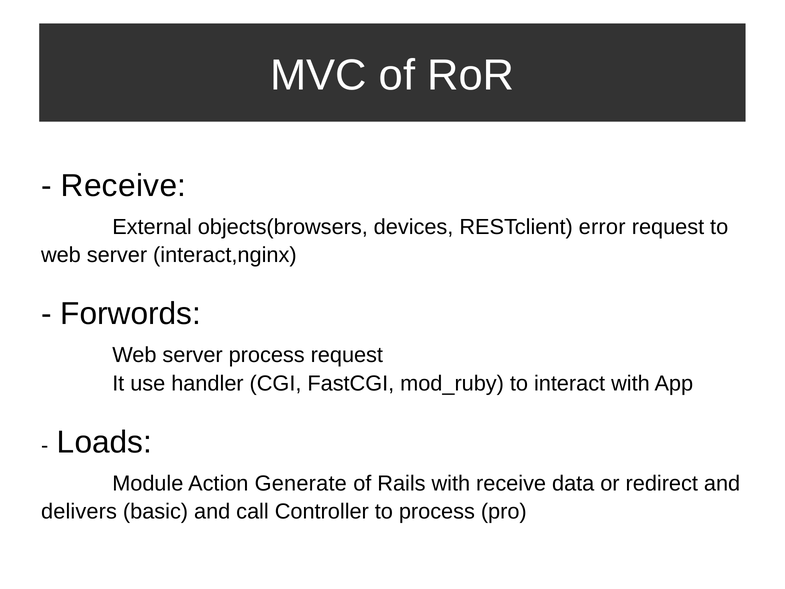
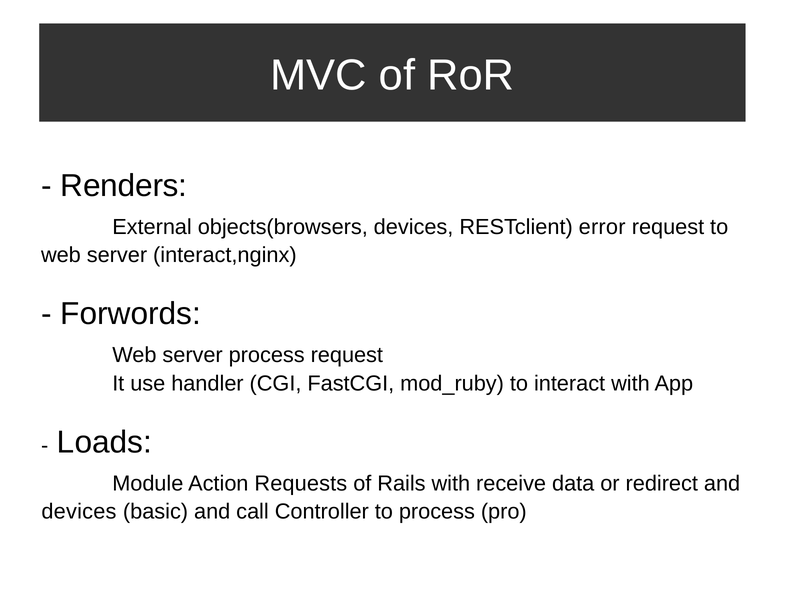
Receive at (124, 186): Receive -> Renders
Generate: Generate -> Requests
delivers at (79, 511): delivers -> devices
